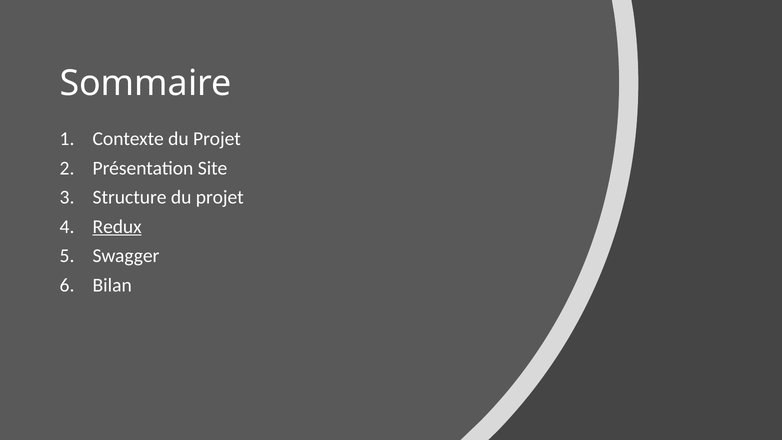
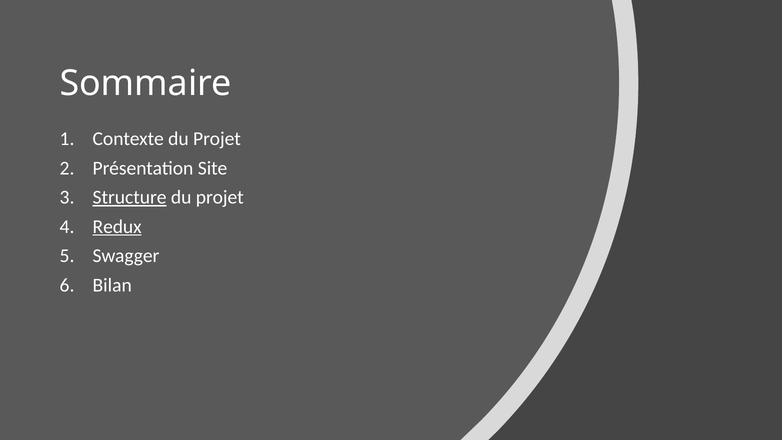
Structure underline: none -> present
